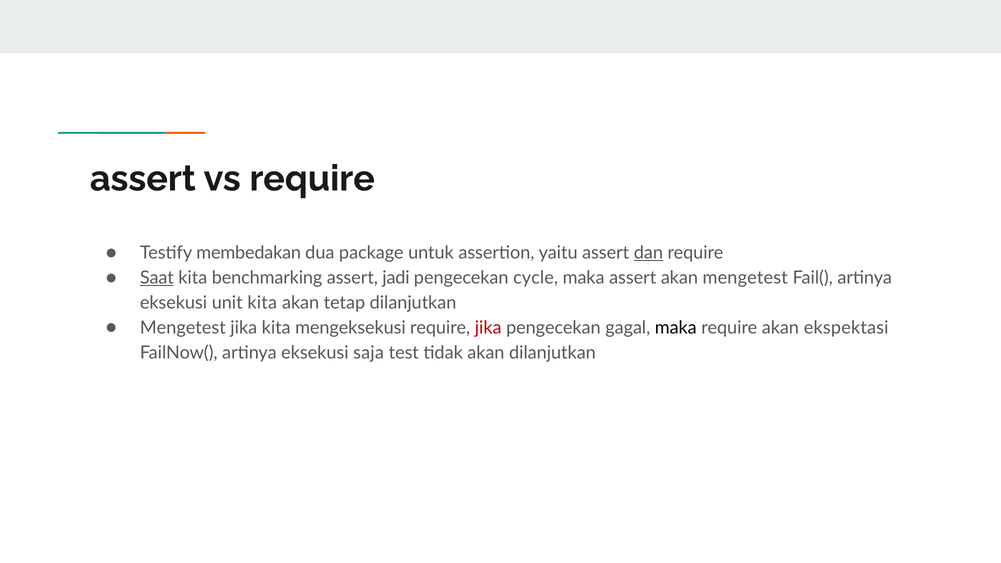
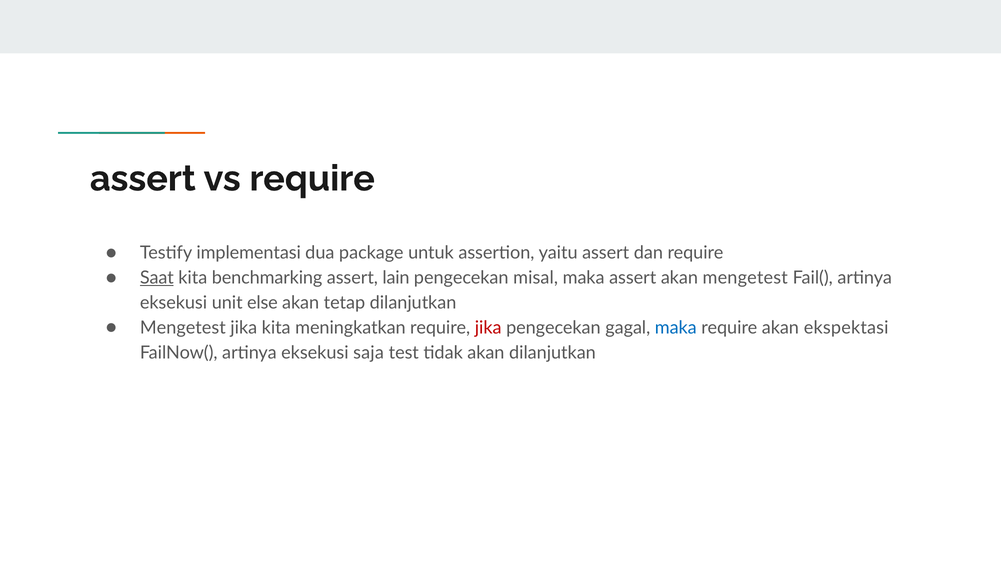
membedakan: membedakan -> implementasi
dan underline: present -> none
jadi: jadi -> lain
cycle: cycle -> misal
unit kita: kita -> else
mengeksekusi: mengeksekusi -> meningkatkan
maka at (676, 328) colour: black -> blue
